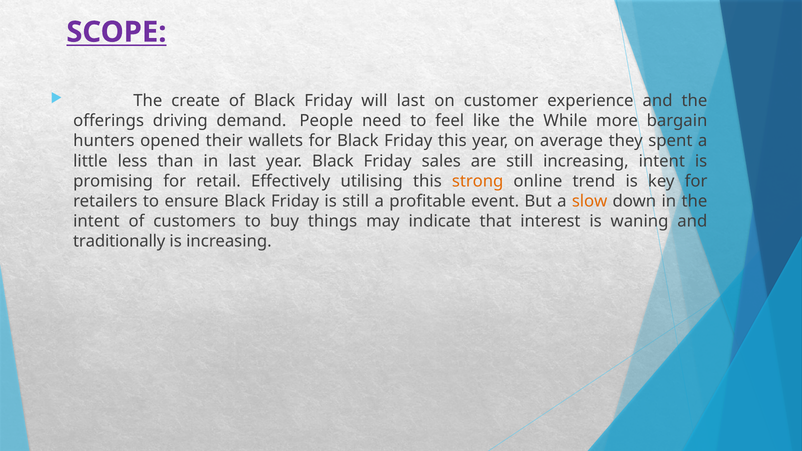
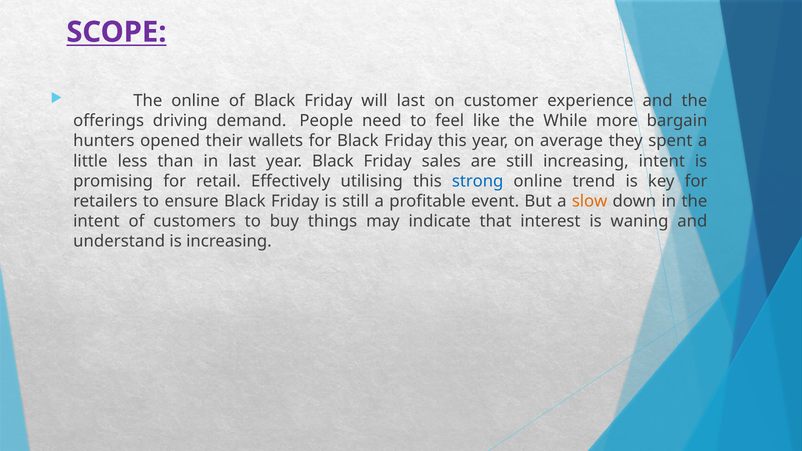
The create: create -> online
strong colour: orange -> blue
traditionally: traditionally -> understand
